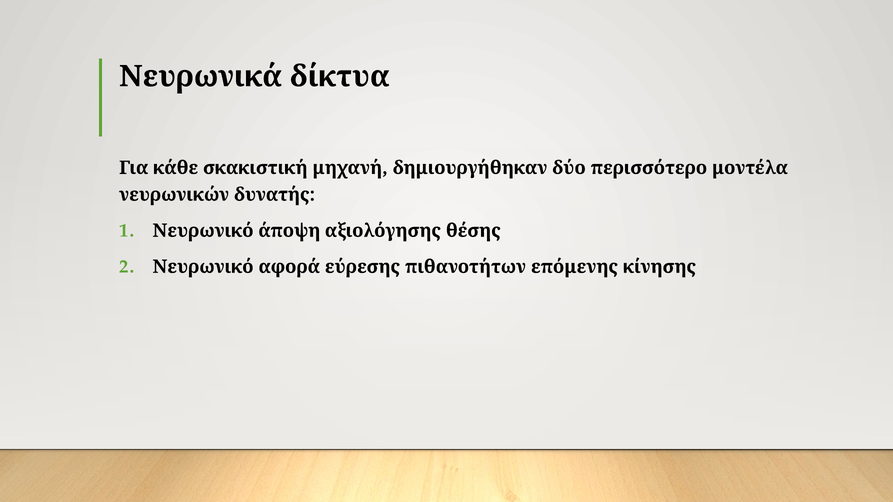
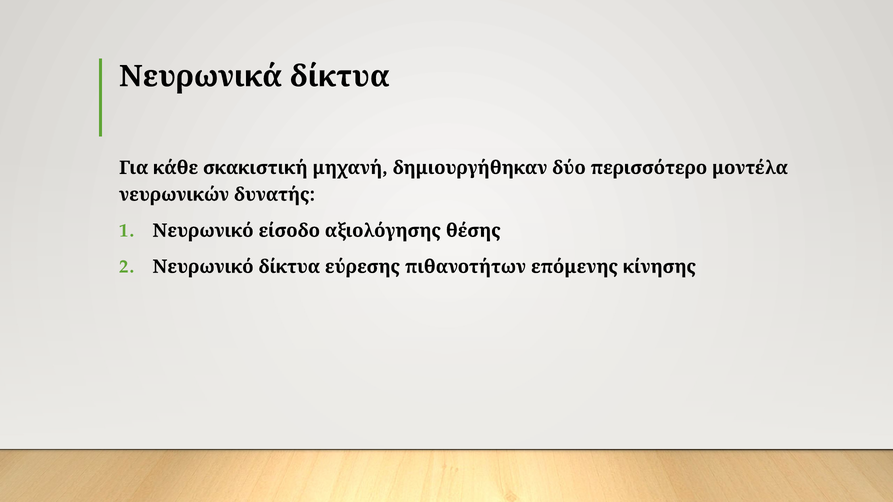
άποψη: άποψη -> είσοδο
Νευρωνικό αφορά: αφορά -> δίκτυα
